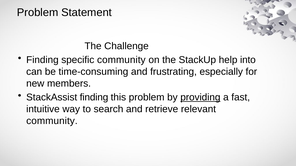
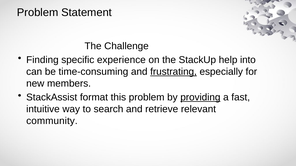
specific community: community -> experience
frustrating underline: none -> present
StackAssist finding: finding -> format
